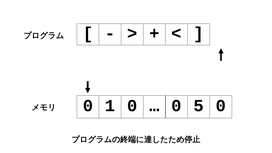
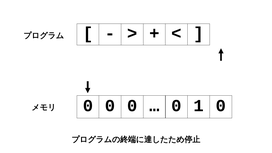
1 at (110, 106): 1 -> 0
5: 5 -> 1
